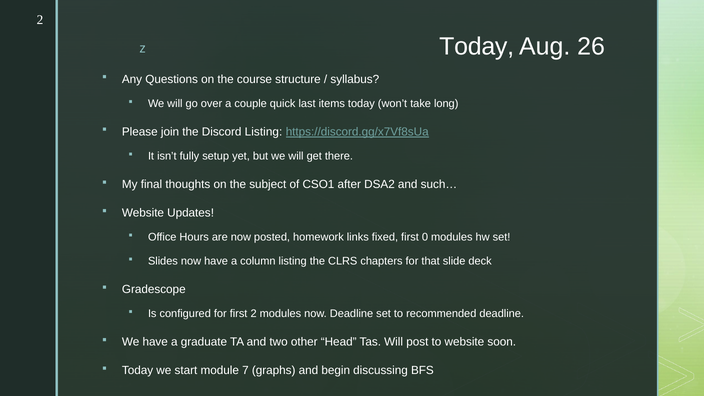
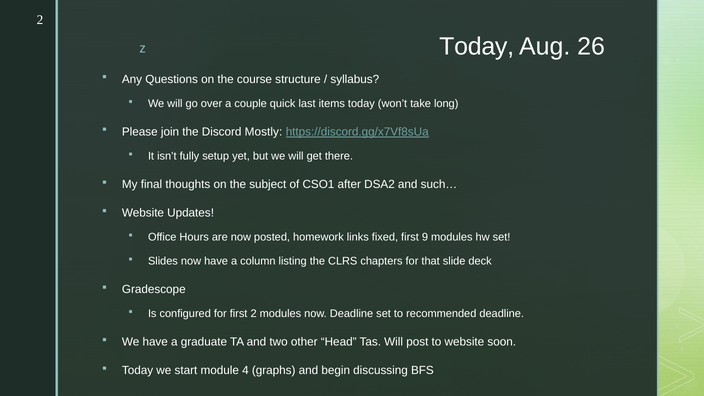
Discord Listing: Listing -> Mostly
0: 0 -> 9
7: 7 -> 4
